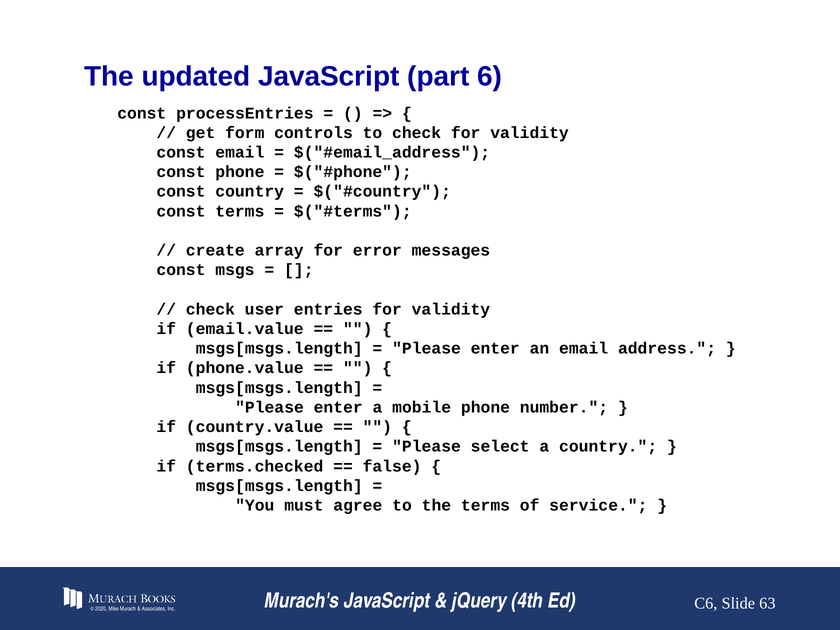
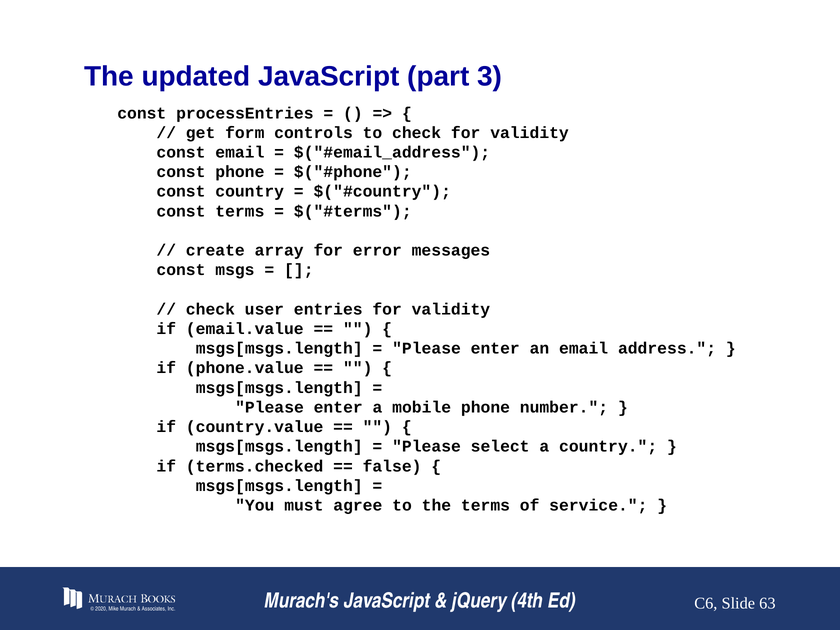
6: 6 -> 3
